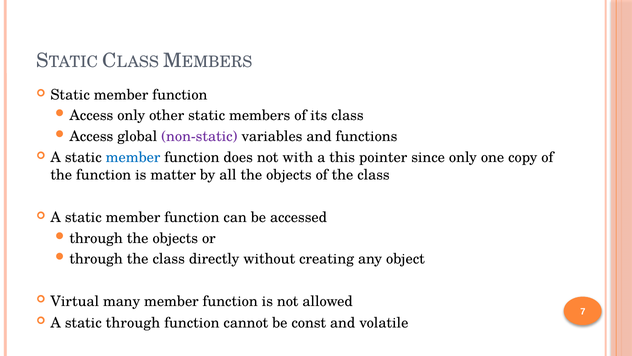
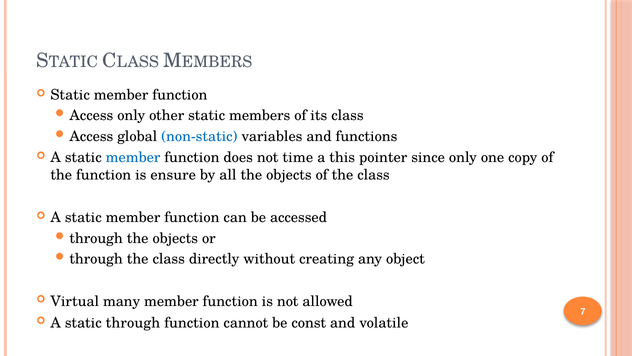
non-static colour: purple -> blue
with: with -> time
matter: matter -> ensure
